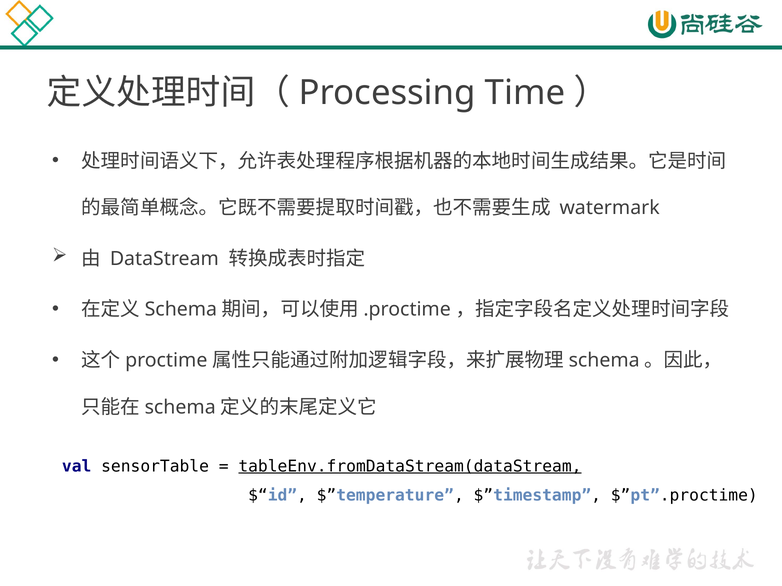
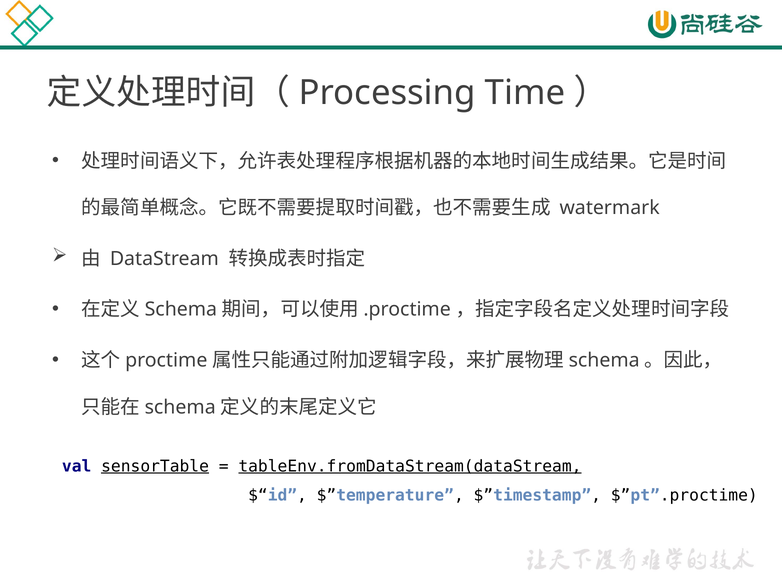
sensorTable underline: none -> present
